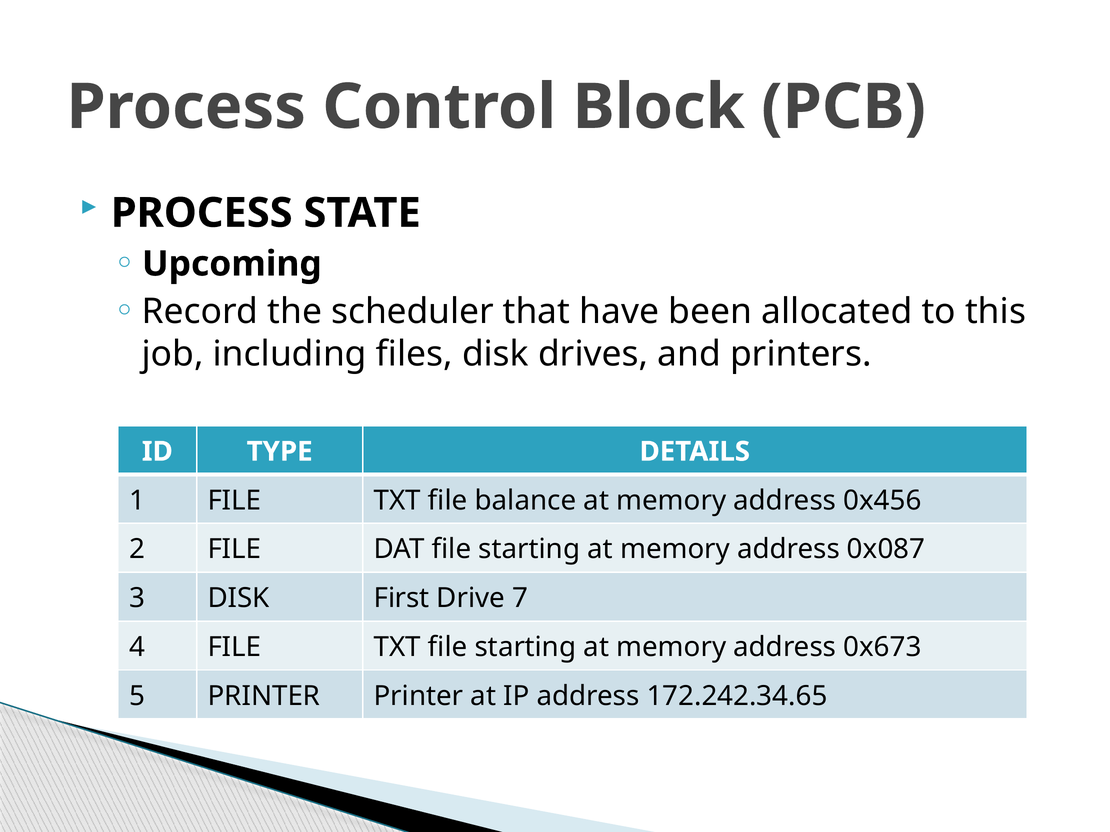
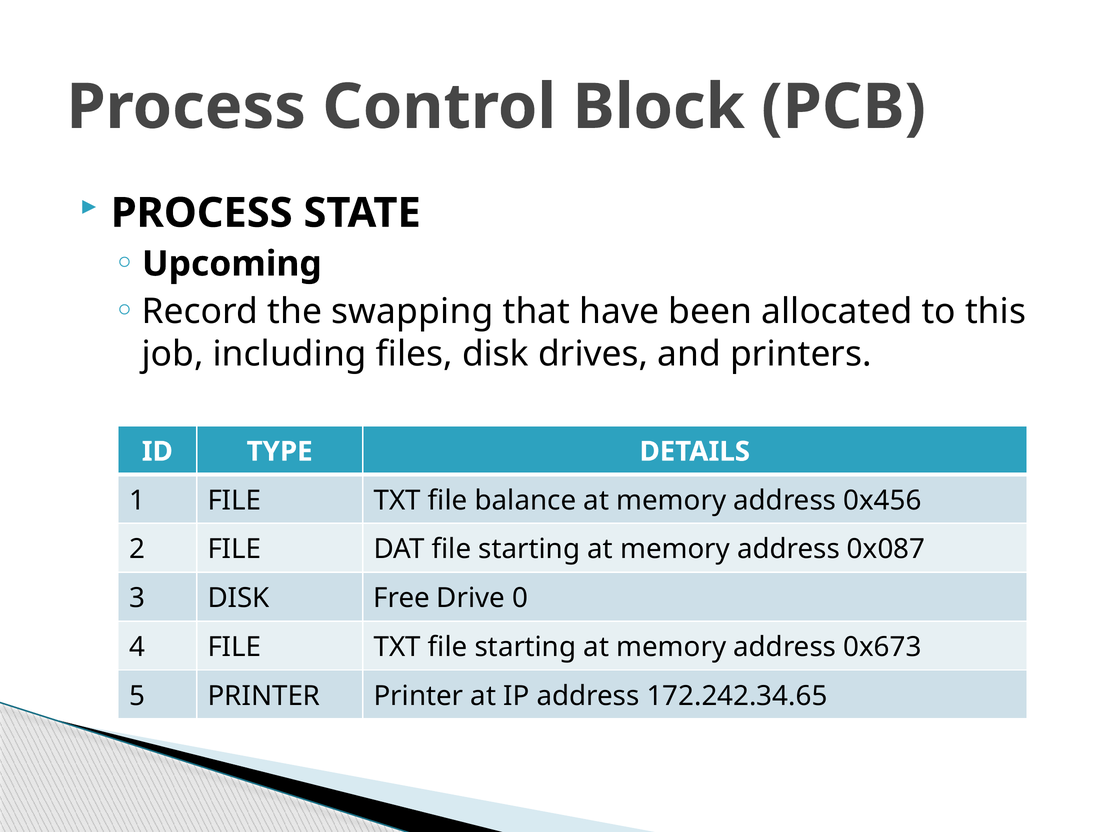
scheduler: scheduler -> swapping
First: First -> Free
7: 7 -> 0
